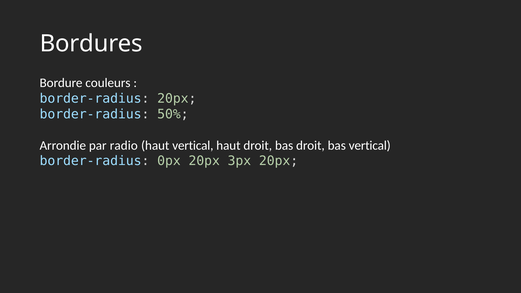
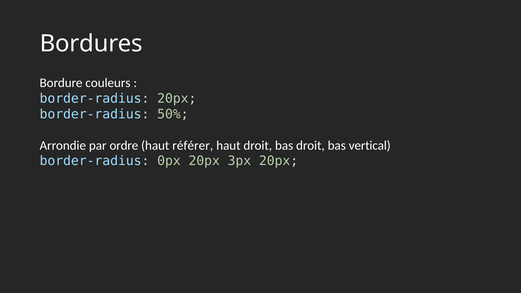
radio: radio -> ordre
haut vertical: vertical -> référer
